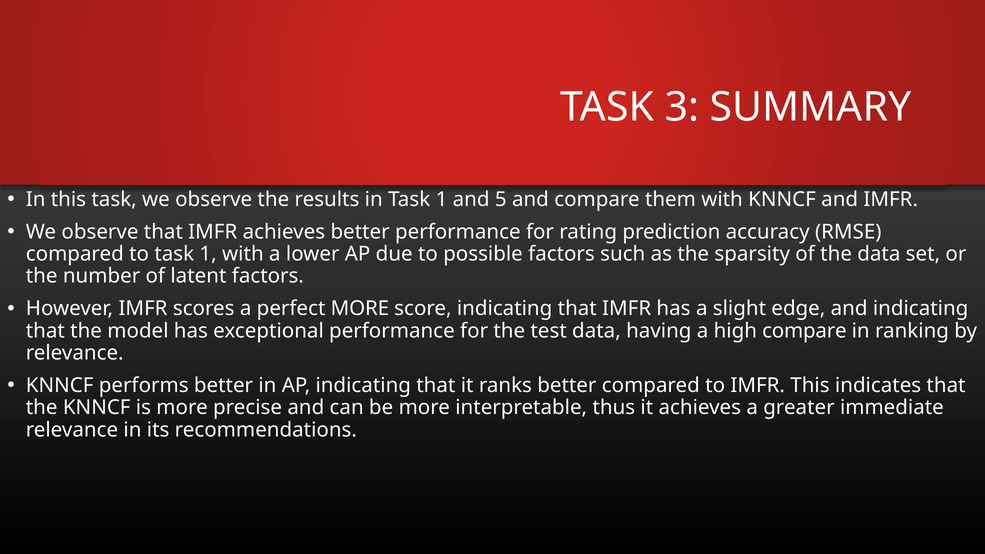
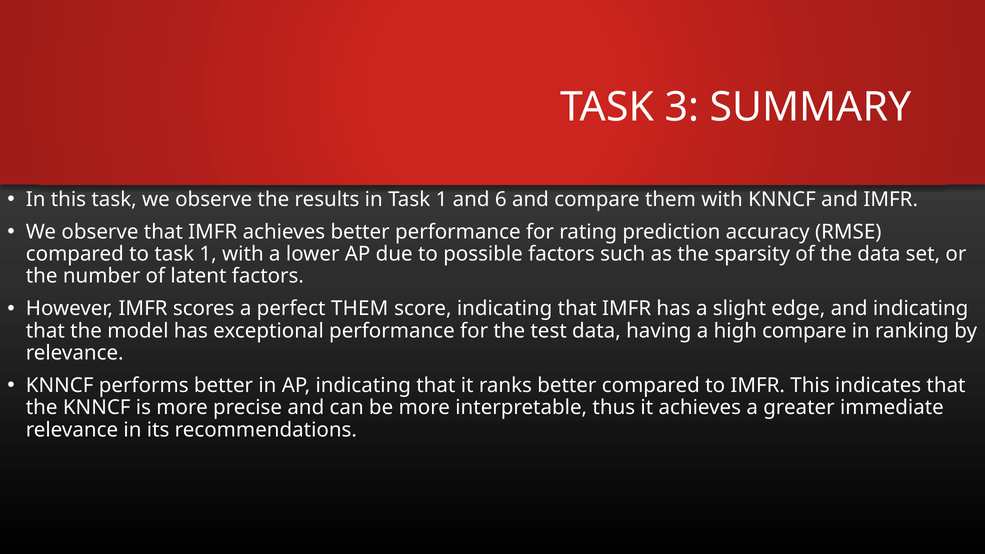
5: 5 -> 6
perfect MORE: MORE -> THEM
